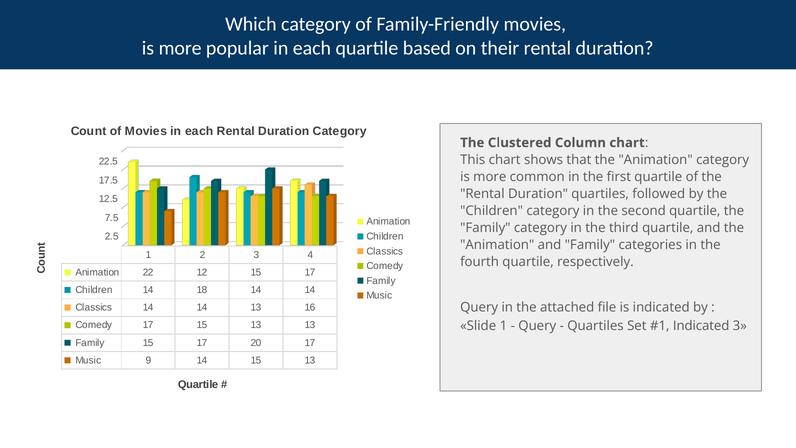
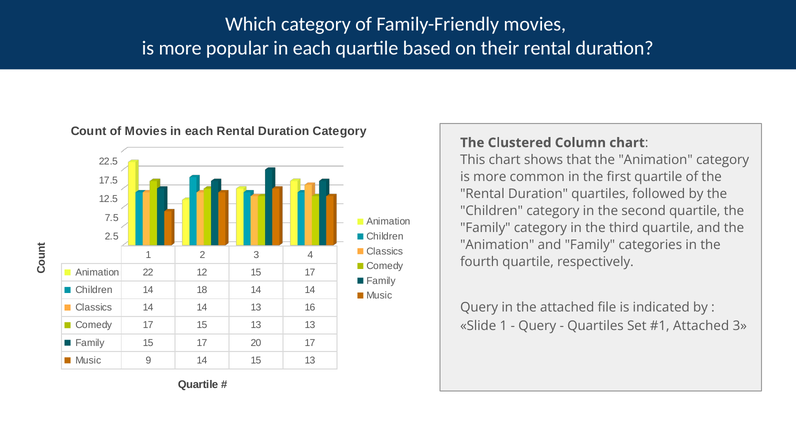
Indicated at (701, 326): Indicated -> Attached
